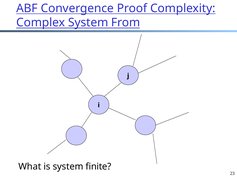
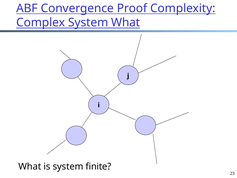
System From: From -> What
